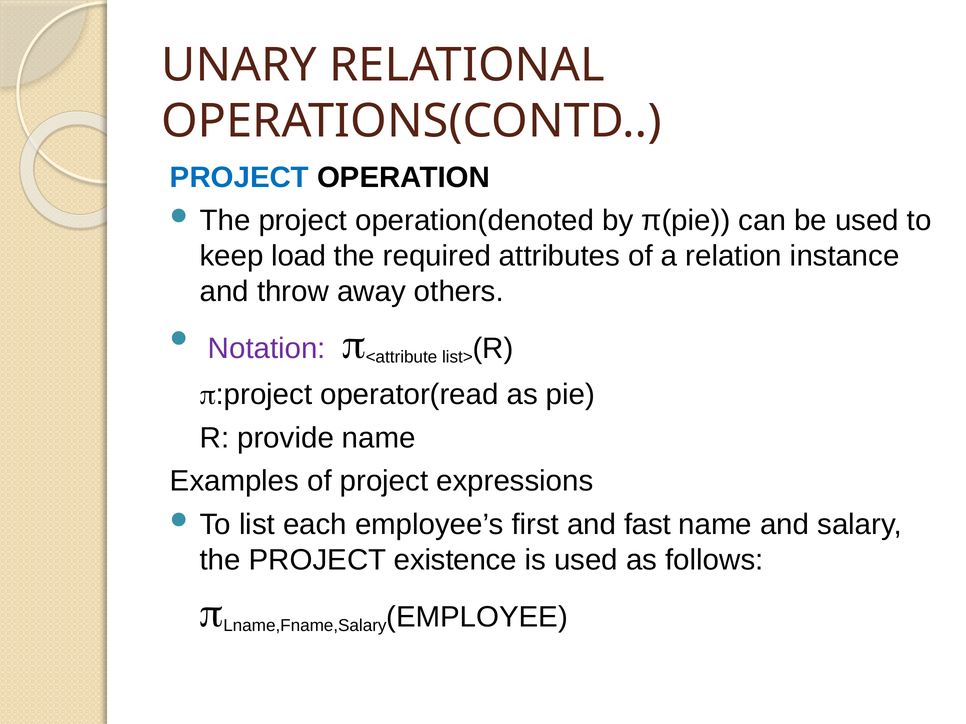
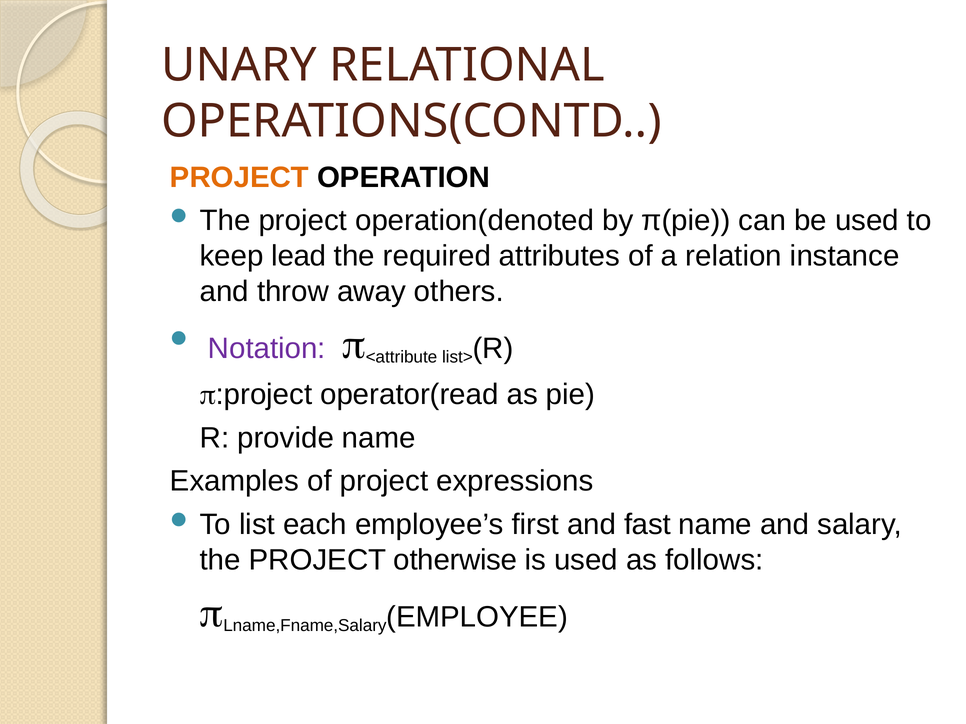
PROJECT at (239, 177) colour: blue -> orange
load: load -> lead
existence: existence -> otherwise
